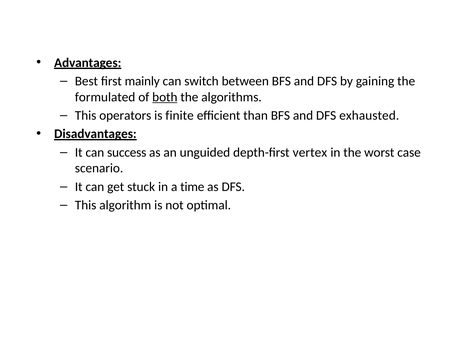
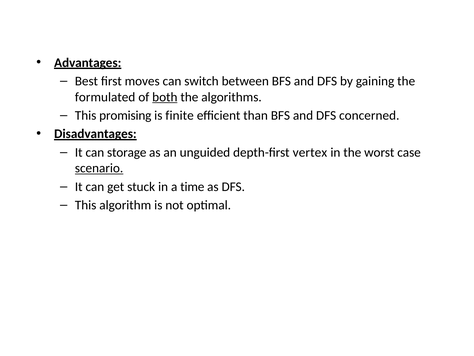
mainly: mainly -> moves
operators: operators -> promising
exhausted: exhausted -> concerned
success: success -> storage
scenario underline: none -> present
